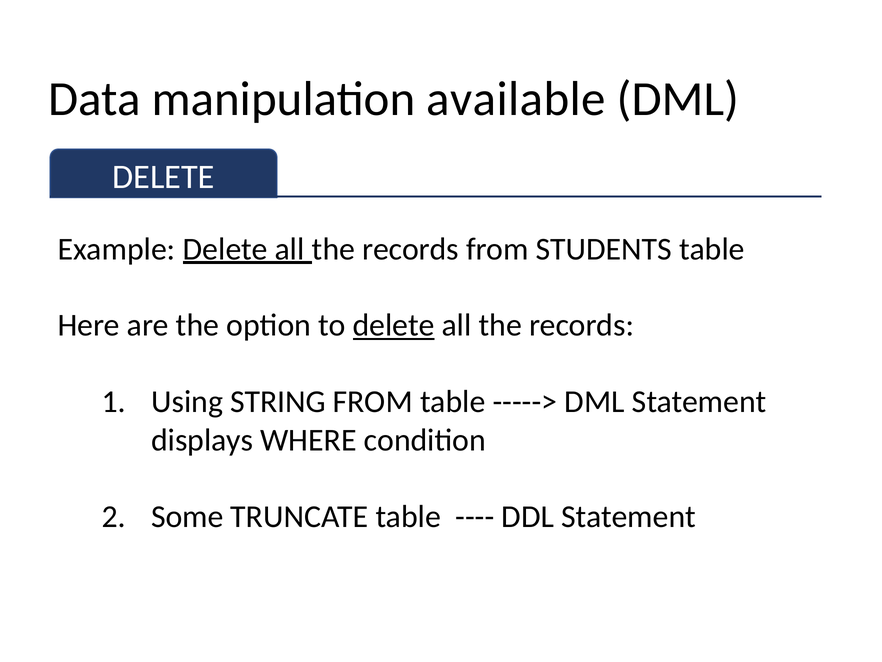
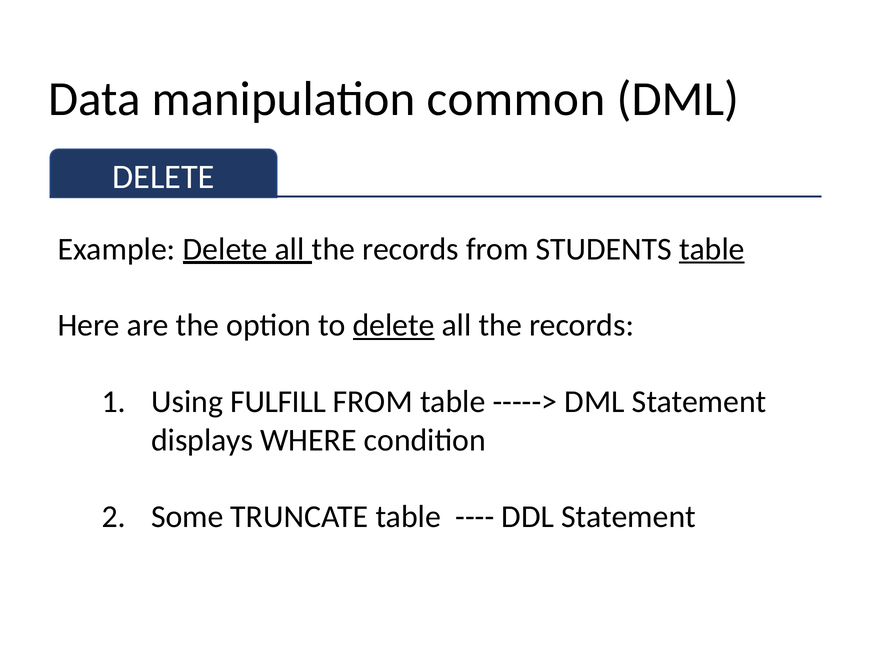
available: available -> common
table at (712, 249) underline: none -> present
STRING: STRING -> FULFILL
